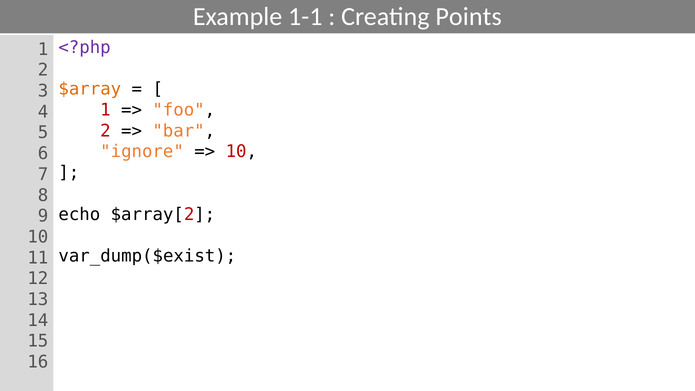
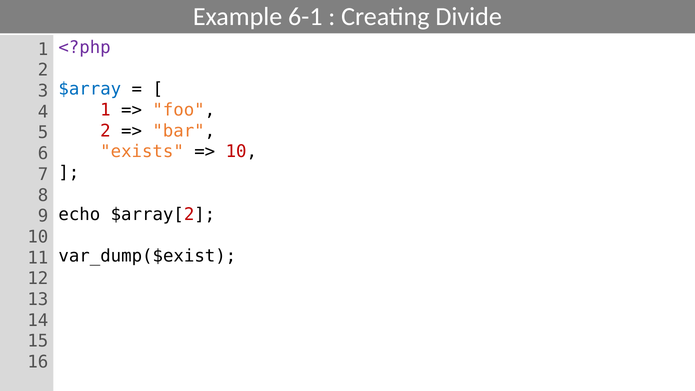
1-1: 1-1 -> 6-1
Points: Points -> Divide
$array colour: orange -> blue
ignore: ignore -> exists
